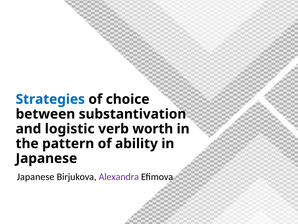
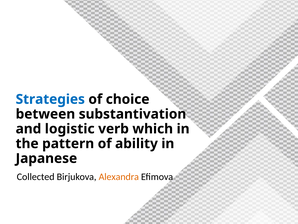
worth: worth -> which
Japanese at (36, 176): Japanese -> Collected
Alexandra colour: purple -> orange
